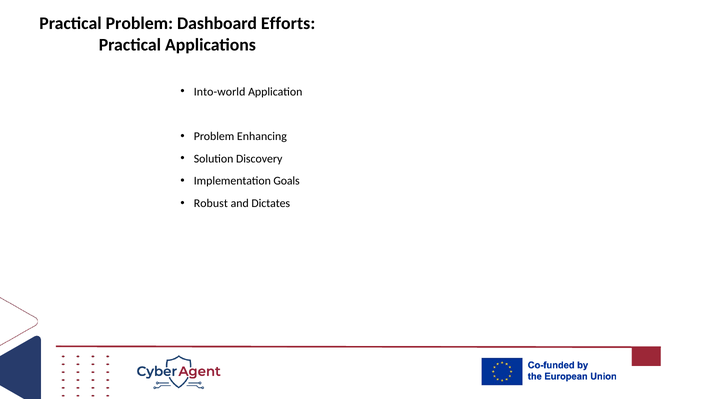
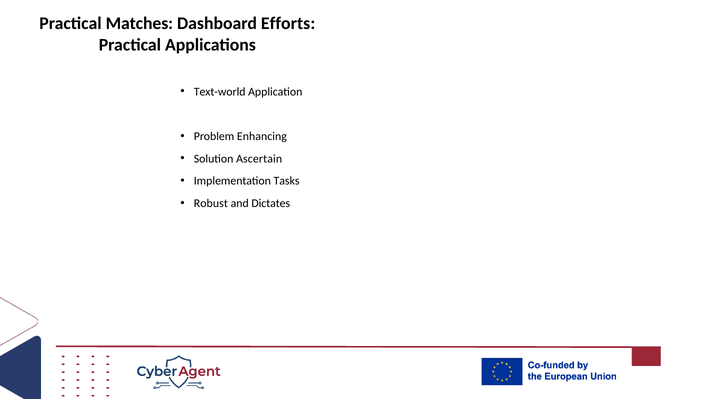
Practical Problem: Problem -> Matches
Into-world: Into-world -> Text-world
Discovery: Discovery -> Ascertain
Goals: Goals -> Tasks
